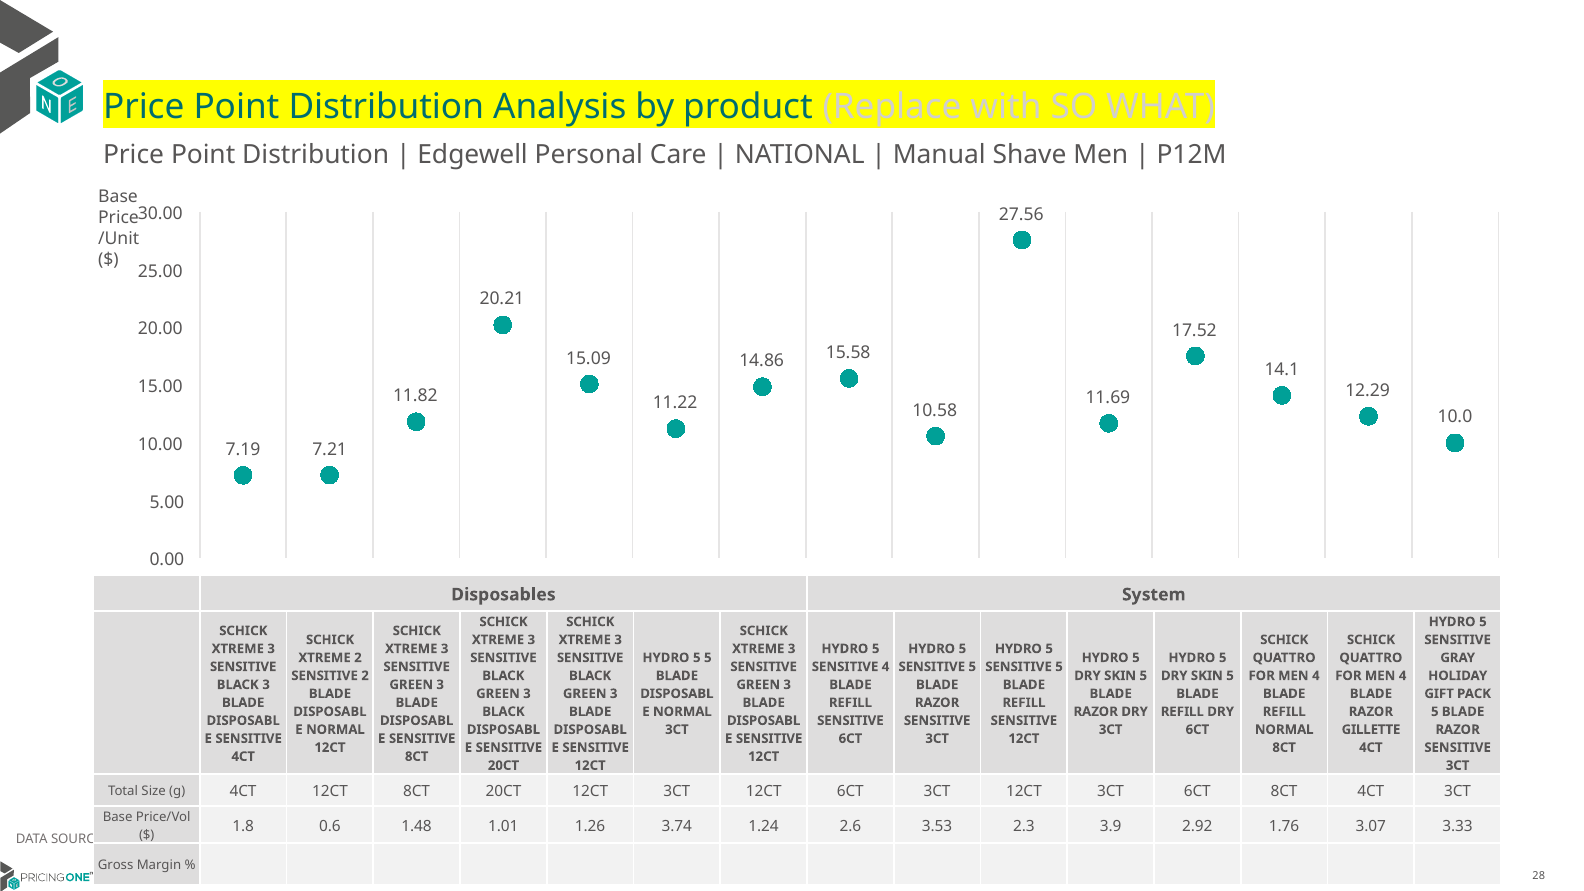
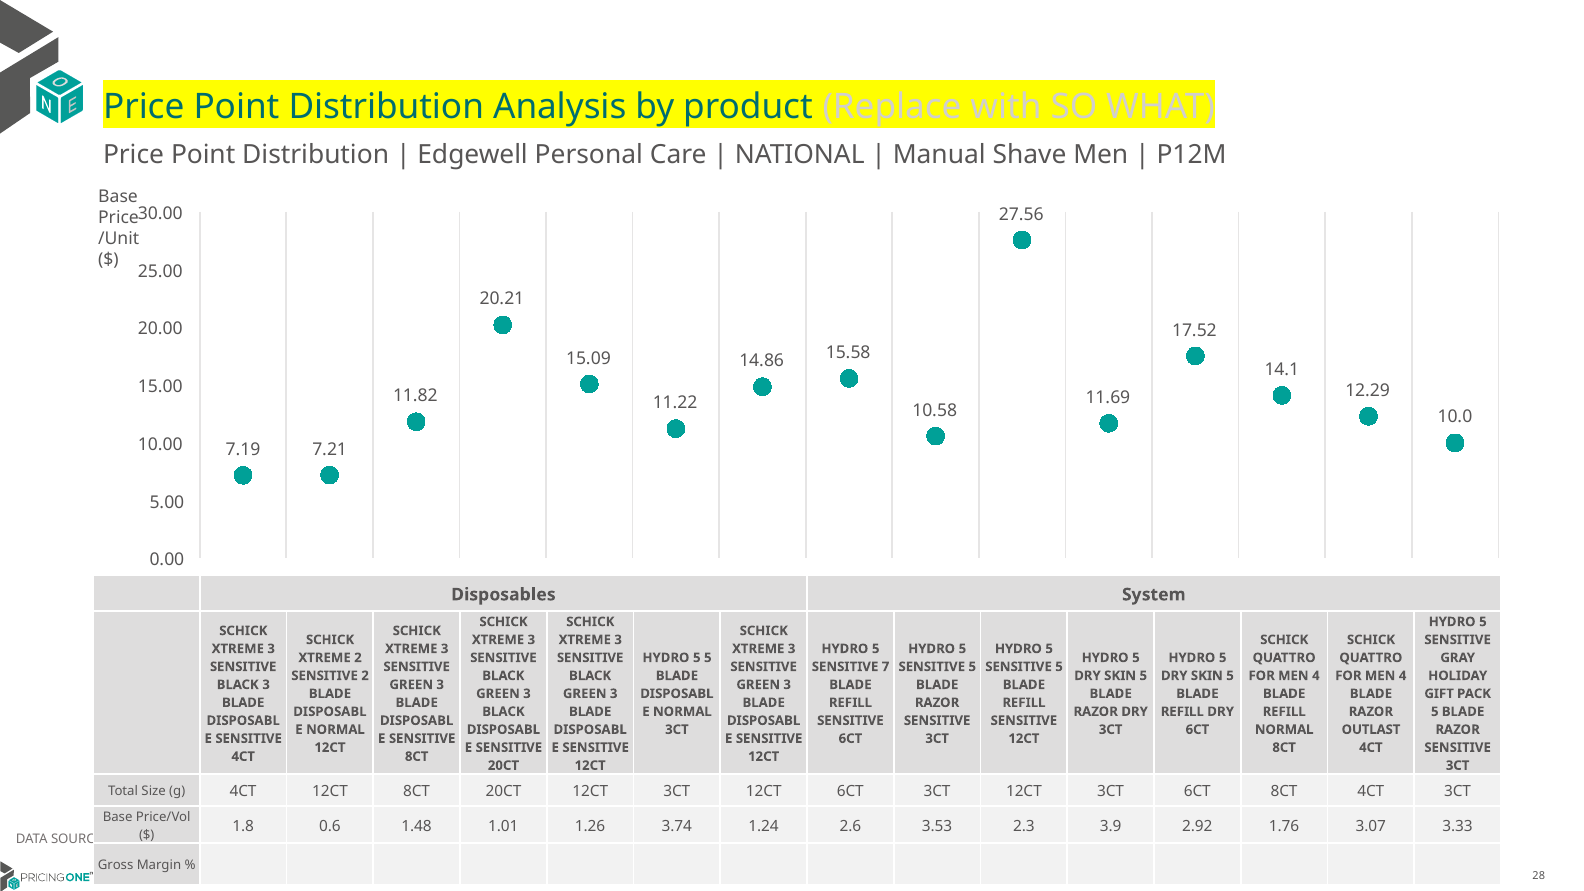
SENSITIVE 4: 4 -> 7
GILLETTE: GILLETTE -> OUTLAST
